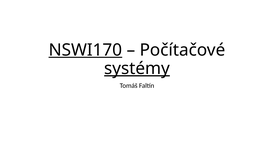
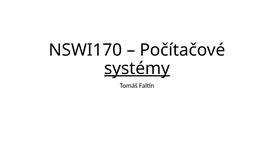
NSWI170 underline: present -> none
